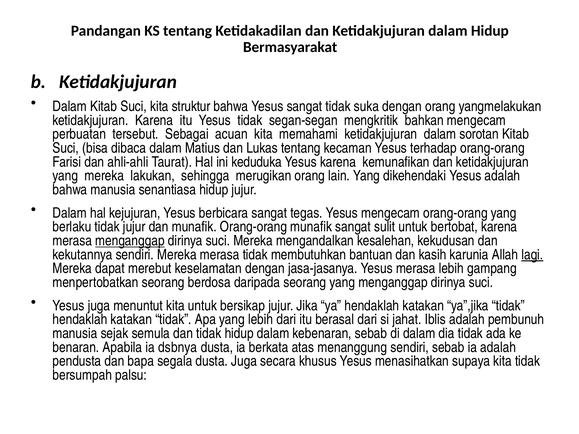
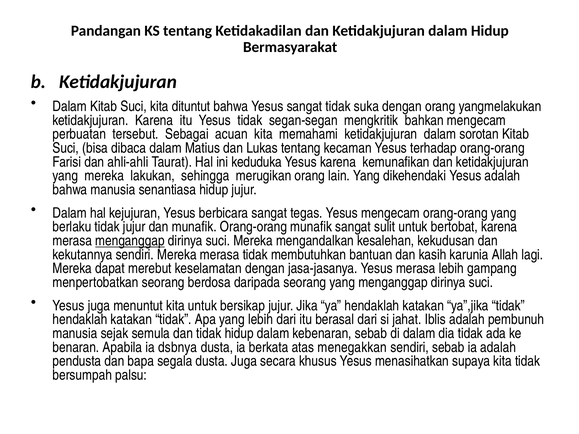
struktur: struktur -> dituntut
lagi underline: present -> none
menanggung: menanggung -> menegakkan
